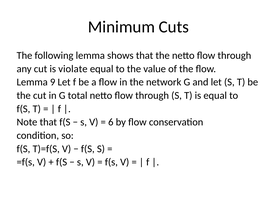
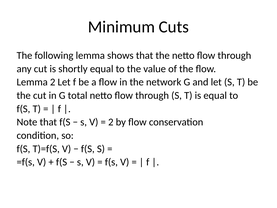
violate: violate -> shortly
Lemma 9: 9 -> 2
6 at (111, 122): 6 -> 2
